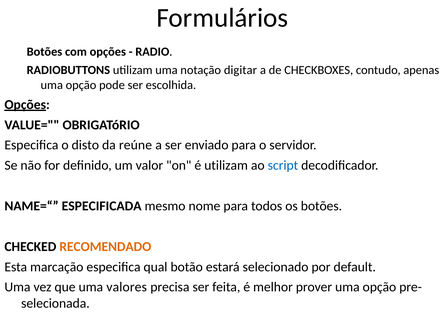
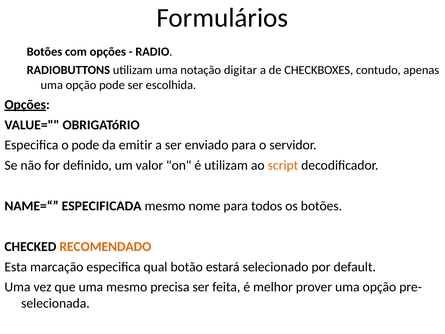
o disto: disto -> pode
reúne: reúne -> emitir
script colour: blue -> orange
uma valores: valores -> mesmo
